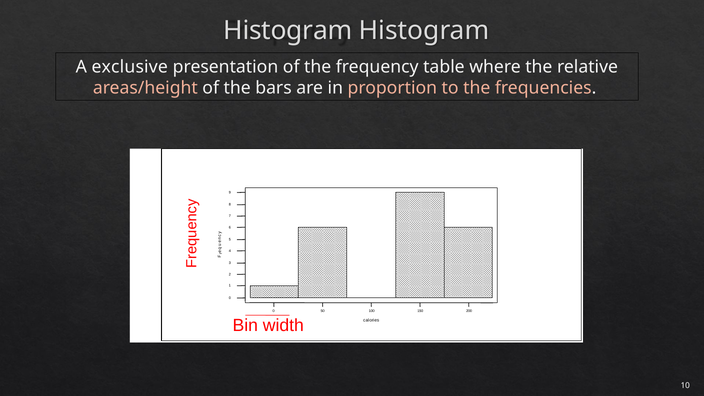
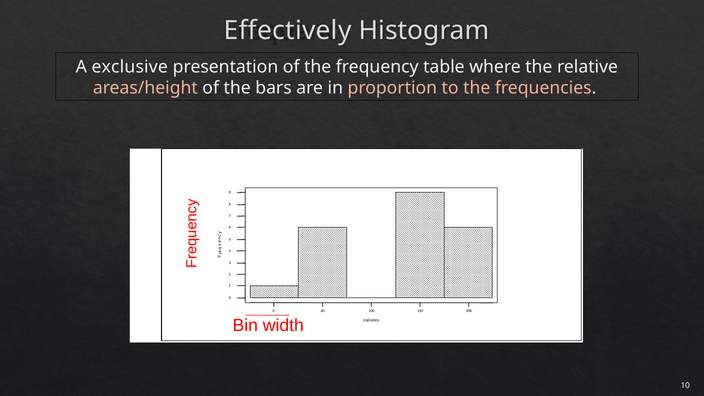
Histogram at (288, 30): Histogram -> Effectively
